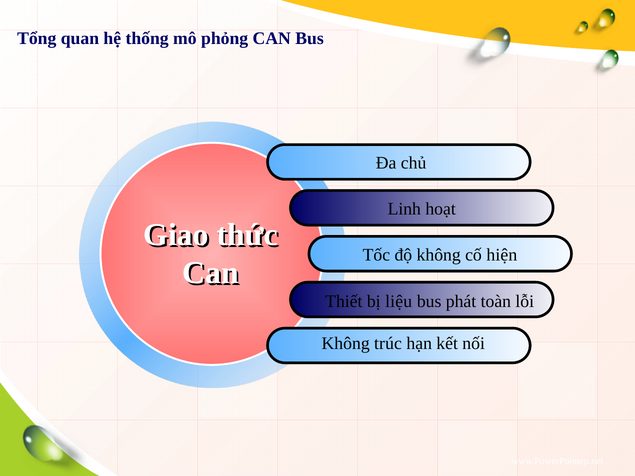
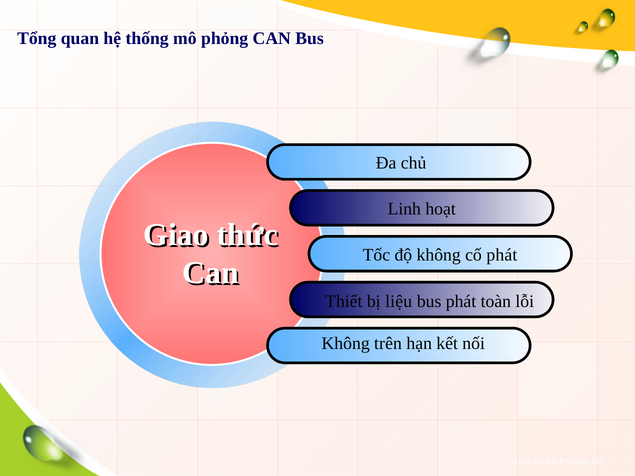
cố hiện: hiện -> phát
trúc: trúc -> trên
